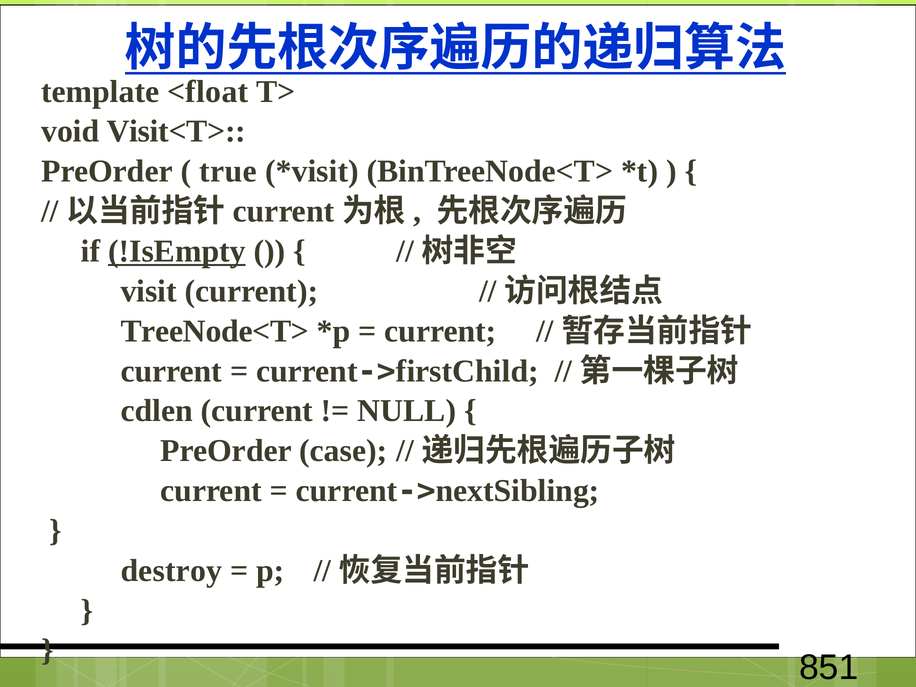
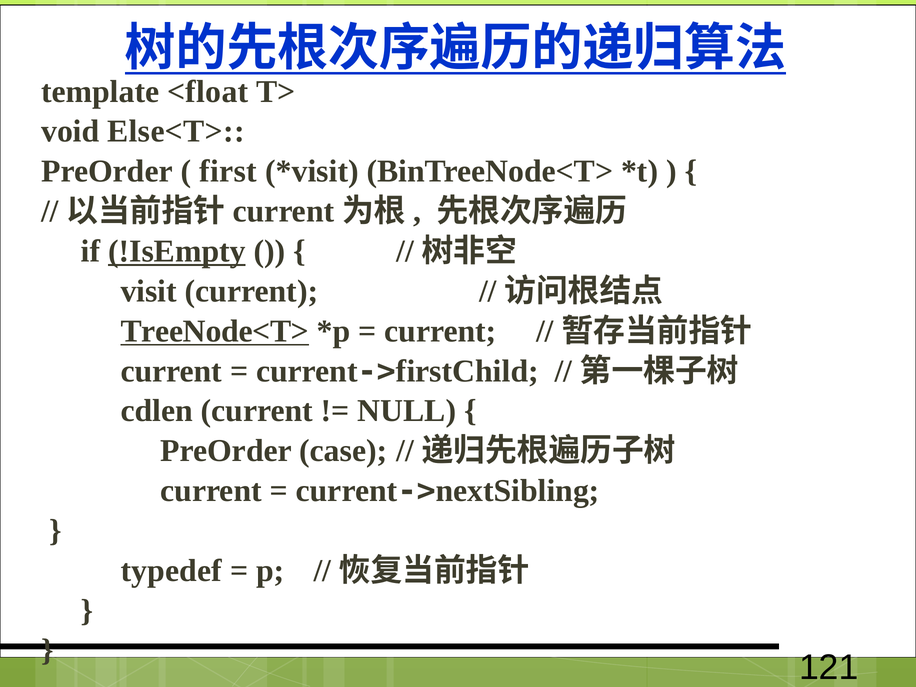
Visit<T>: Visit<T> -> Else<T>
true: true -> first
TreeNode<T> underline: none -> present
destroy: destroy -> typedef
851: 851 -> 121
